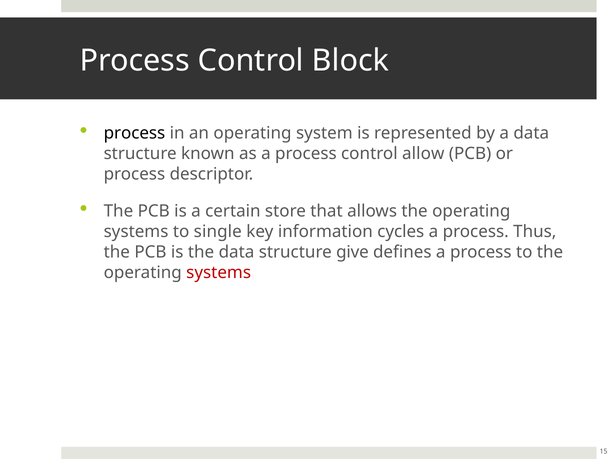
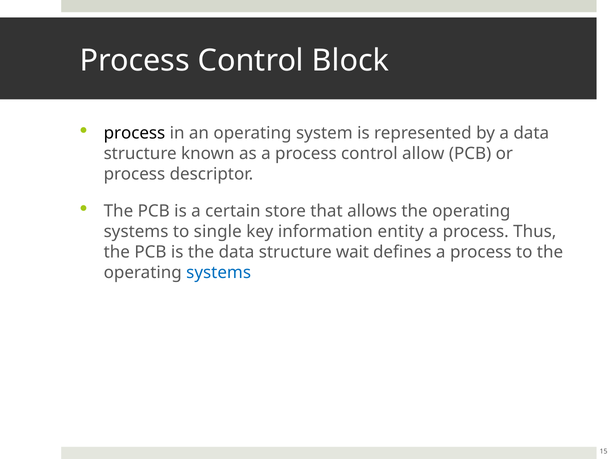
cycles: cycles -> entity
give: give -> wait
systems at (219, 273) colour: red -> blue
